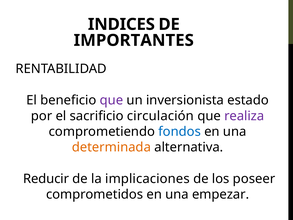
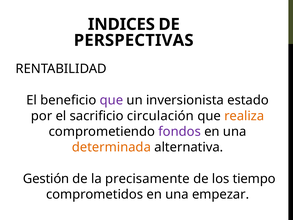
IMPORTANTES: IMPORTANTES -> PERSPECTIVAS
realiza colour: purple -> orange
fondos colour: blue -> purple
Reducir: Reducir -> Gestión
implicaciones: implicaciones -> precisamente
poseer: poseer -> tiempo
